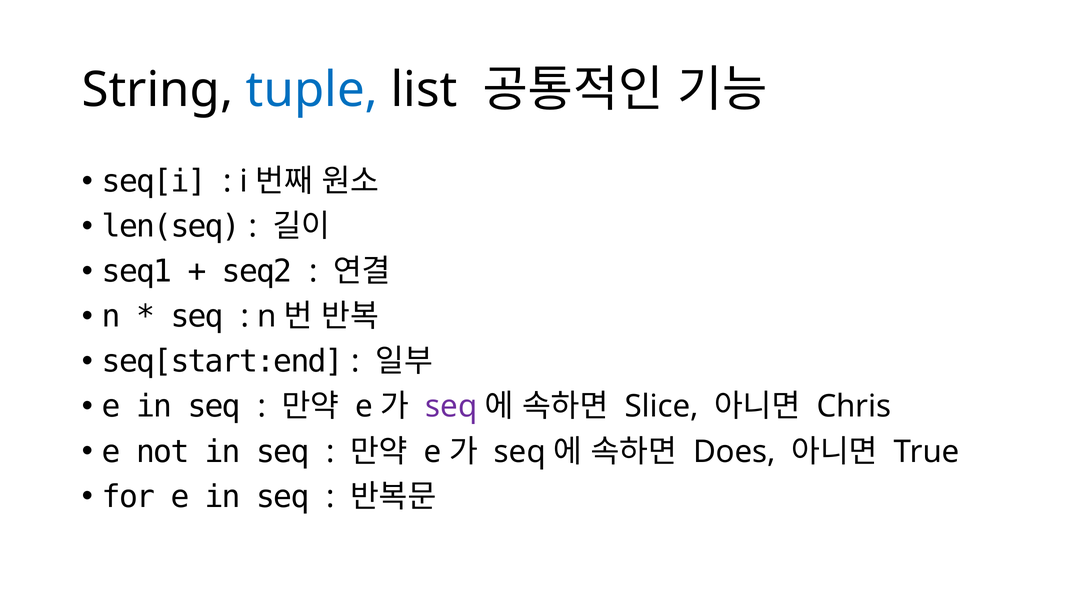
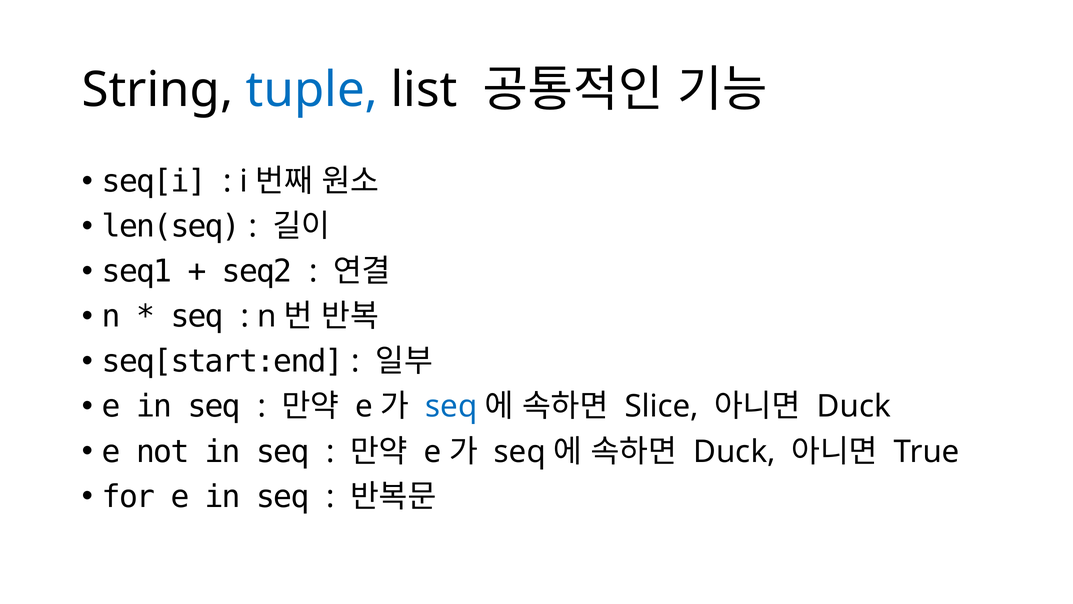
seq at (451, 406) colour: purple -> blue
Chris at (854, 406): Chris -> Duck
Does at (734, 451): Does -> Duck
